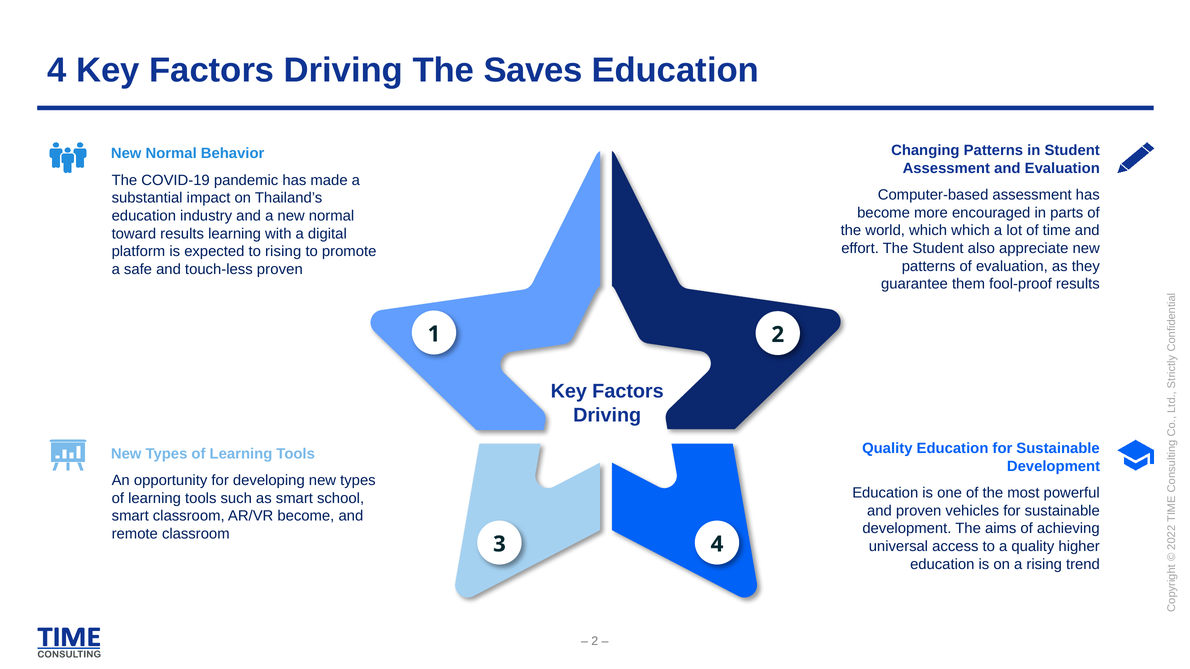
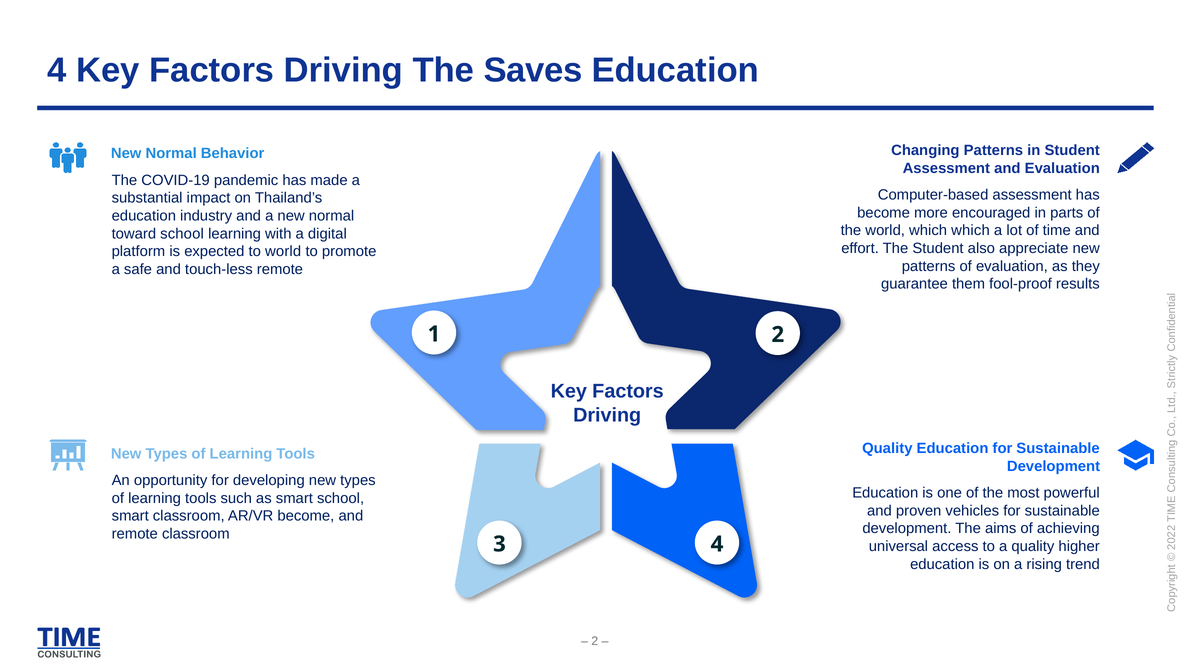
toward results: results -> school
to rising: rising -> world
touch-less proven: proven -> remote
